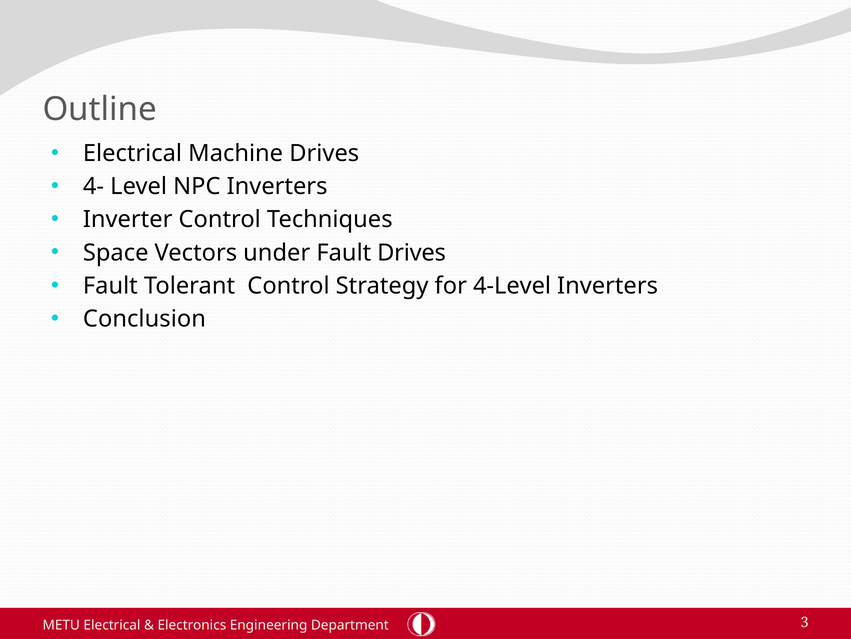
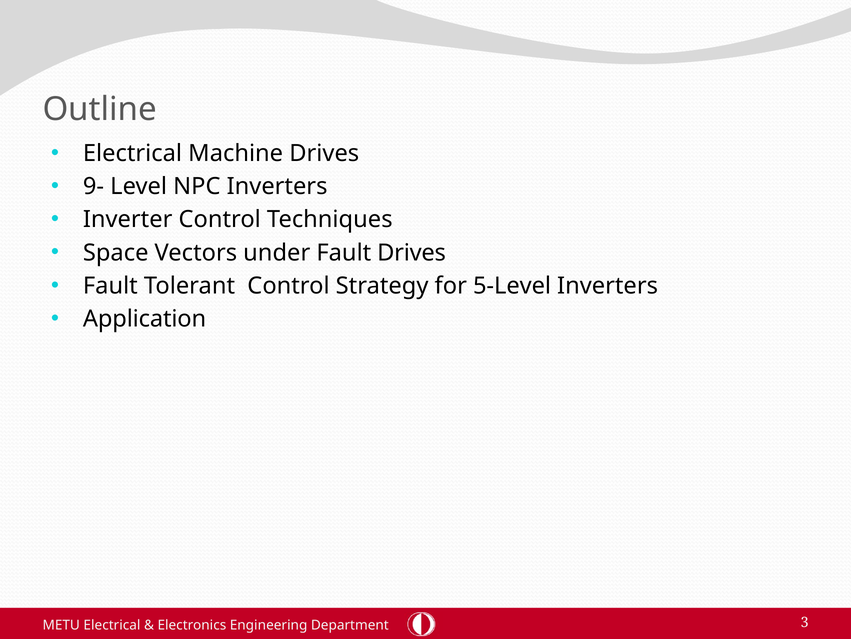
4-: 4- -> 9-
4-Level: 4-Level -> 5-Level
Conclusion: Conclusion -> Application
